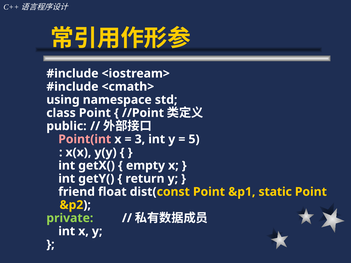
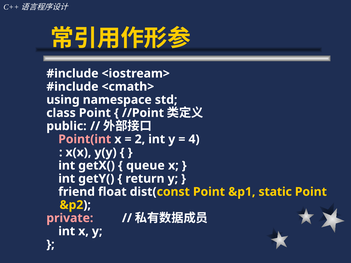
3: 3 -> 2
5: 5 -> 4
empty: empty -> queue
private colour: light green -> pink
